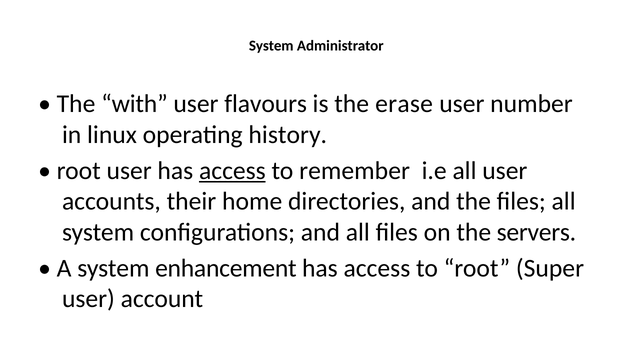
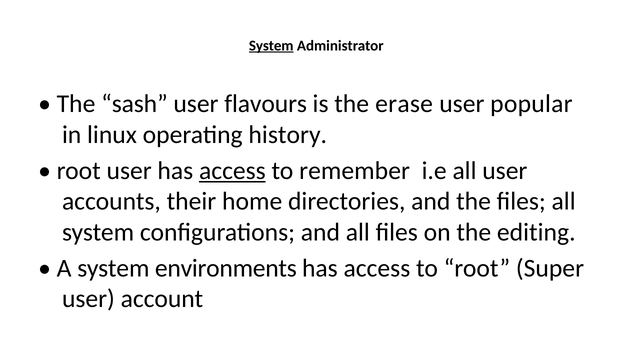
System at (271, 46) underline: none -> present
with: with -> sash
number: number -> popular
servers: servers -> editing
enhancement: enhancement -> environments
